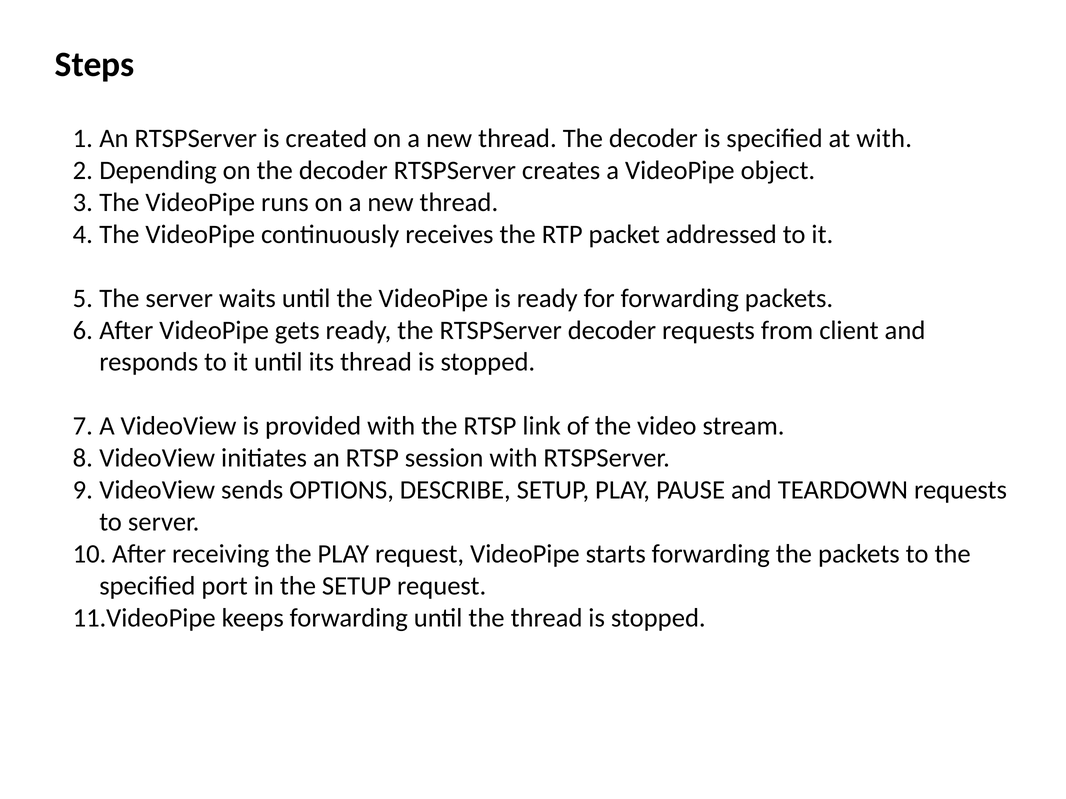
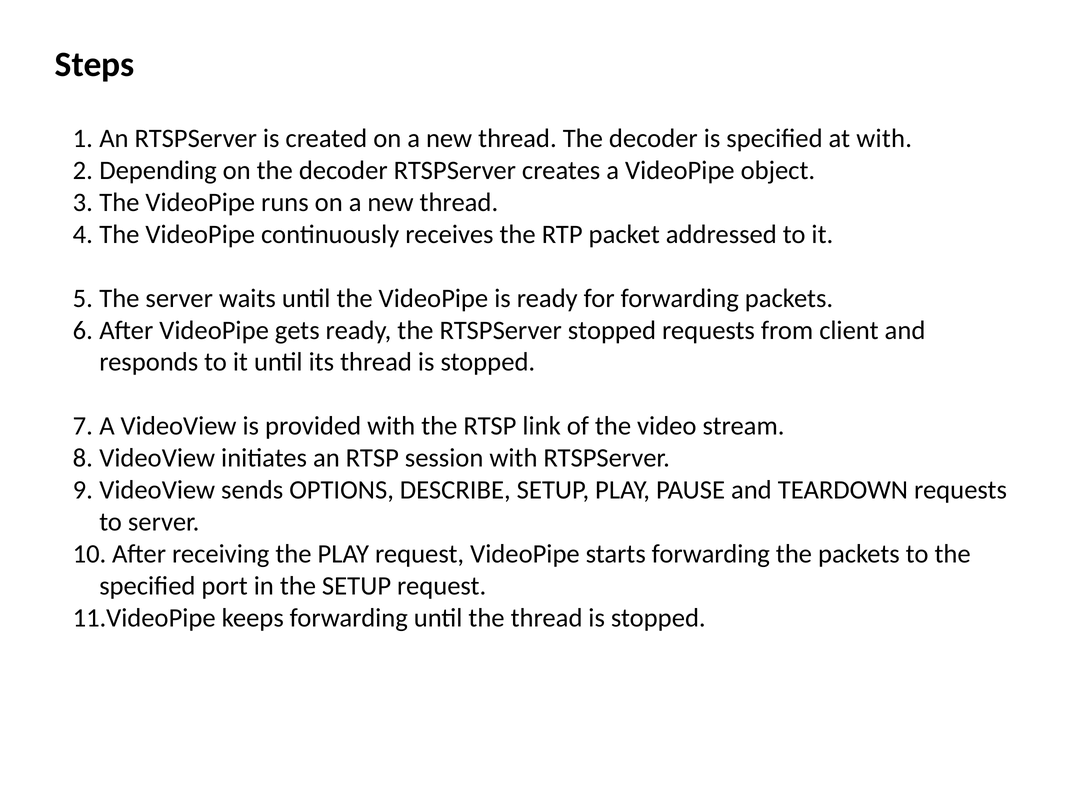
RTSPServer decoder: decoder -> stopped
